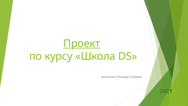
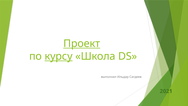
курсу underline: none -> present
